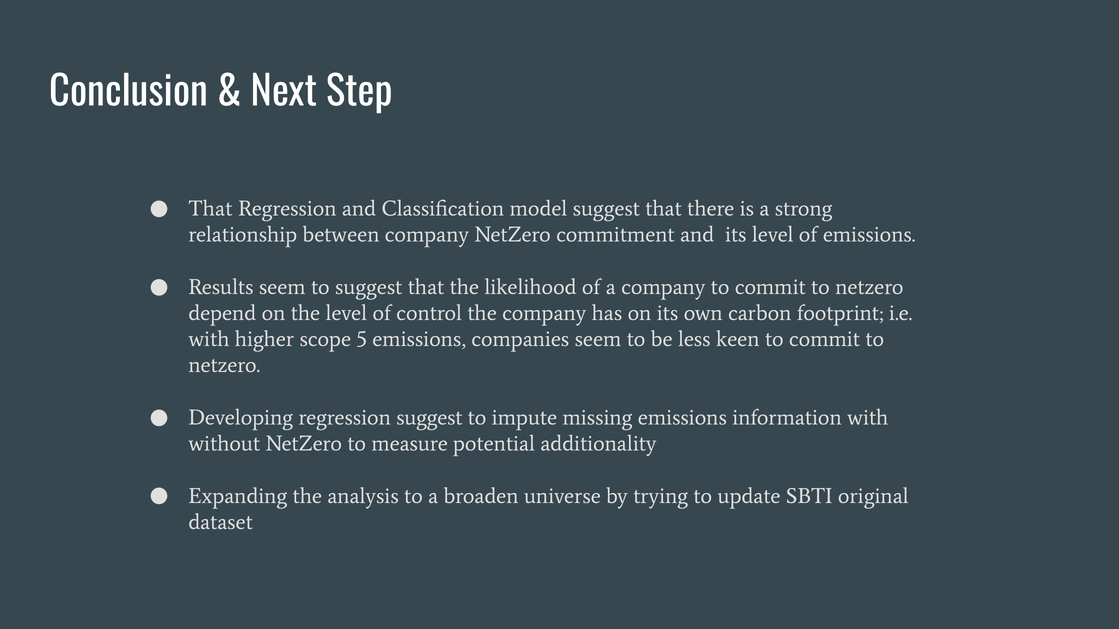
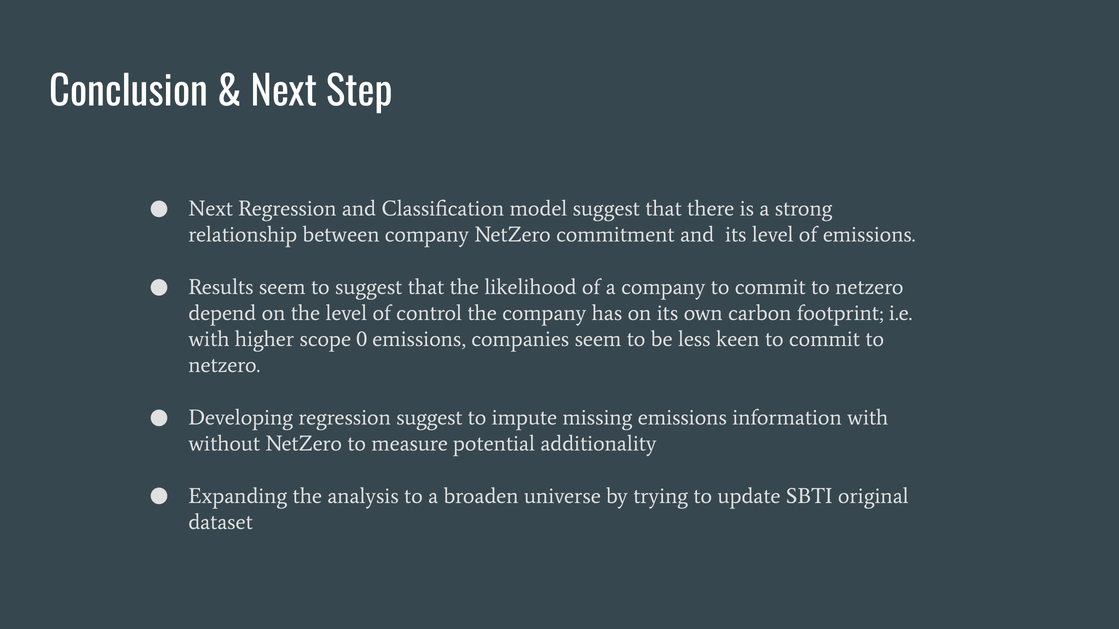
That at (210, 209): That -> Next
5: 5 -> 0
